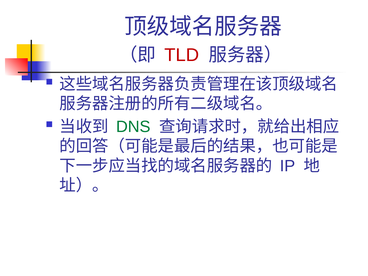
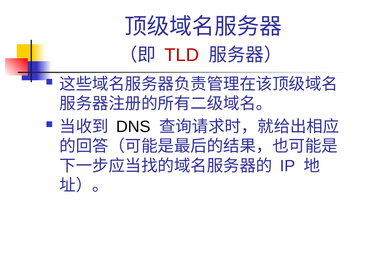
DNS colour: green -> black
